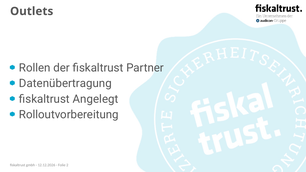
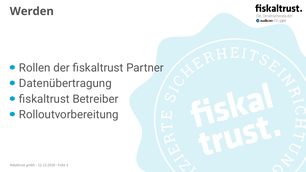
Outlets: Outlets -> Werden
Angelegt: Angelegt -> Betreiber
